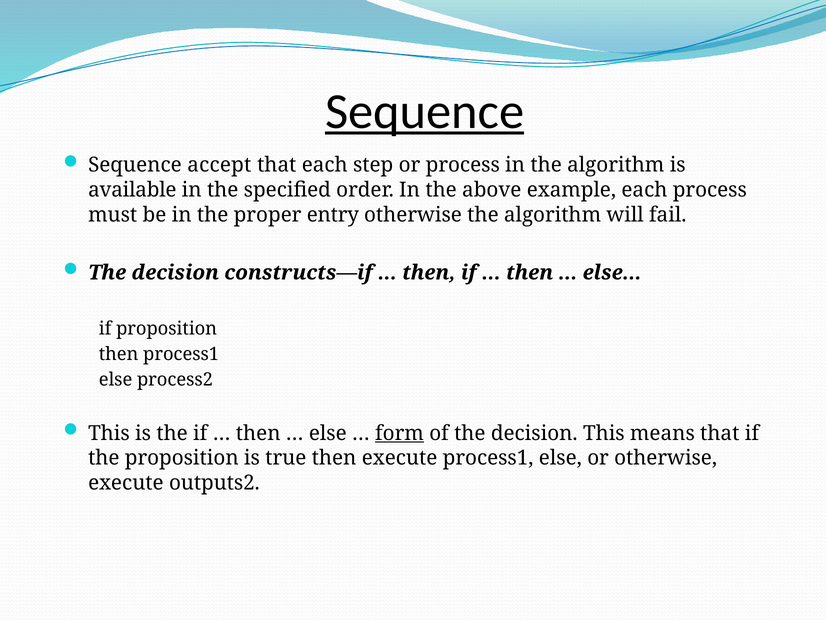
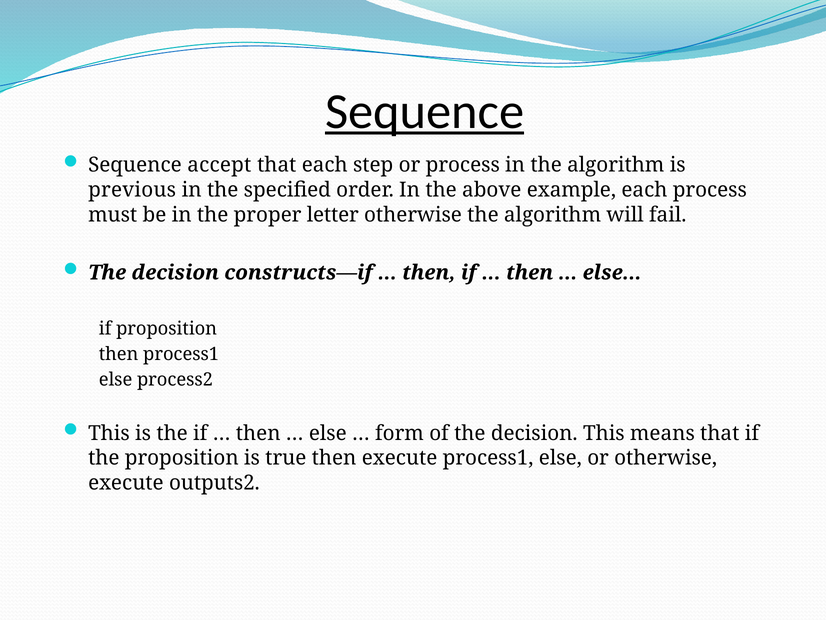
available: available -> previous
entry: entry -> letter
form underline: present -> none
